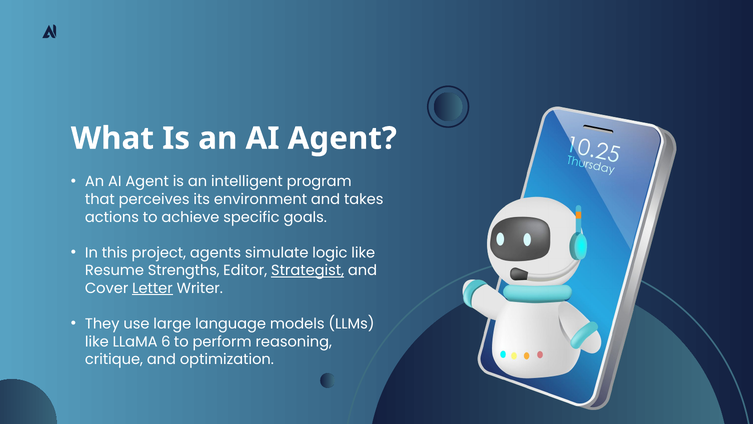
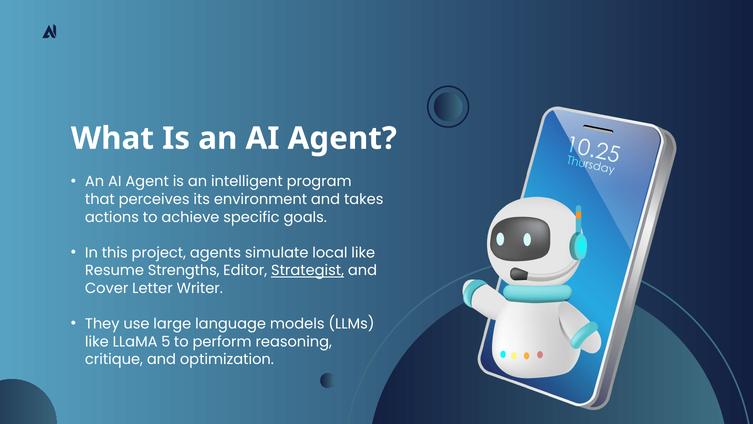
logic: logic -> local
Letter underline: present -> none
6: 6 -> 5
